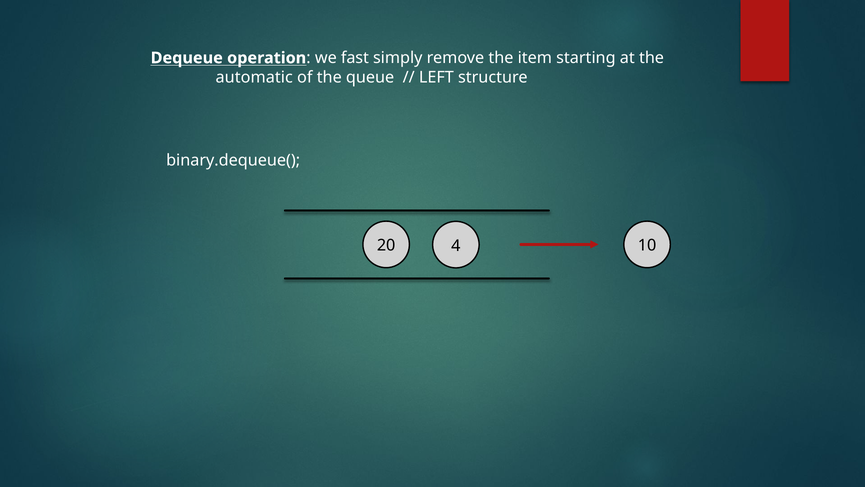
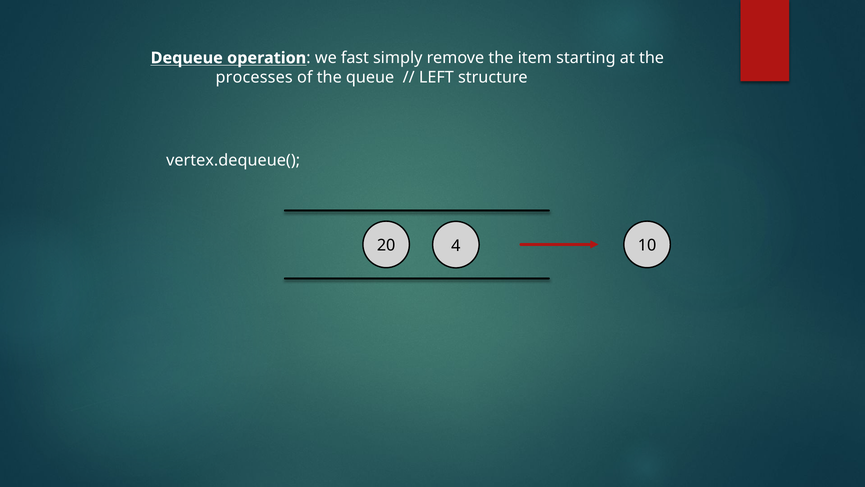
automatic: automatic -> processes
binary.dequeue(: binary.dequeue( -> vertex.dequeue(
